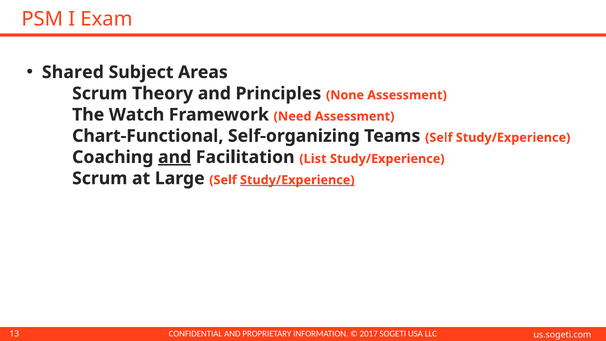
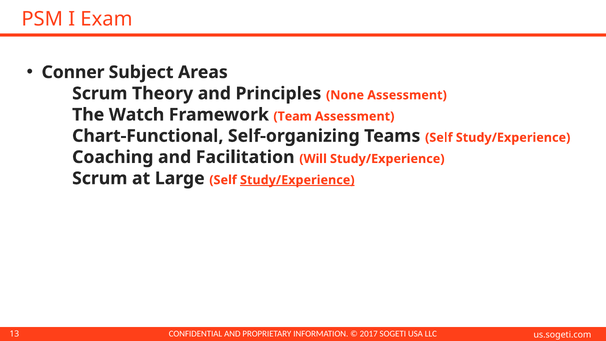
Shared: Shared -> Conner
Need: Need -> Team
and at (175, 157) underline: present -> none
List: List -> Will
